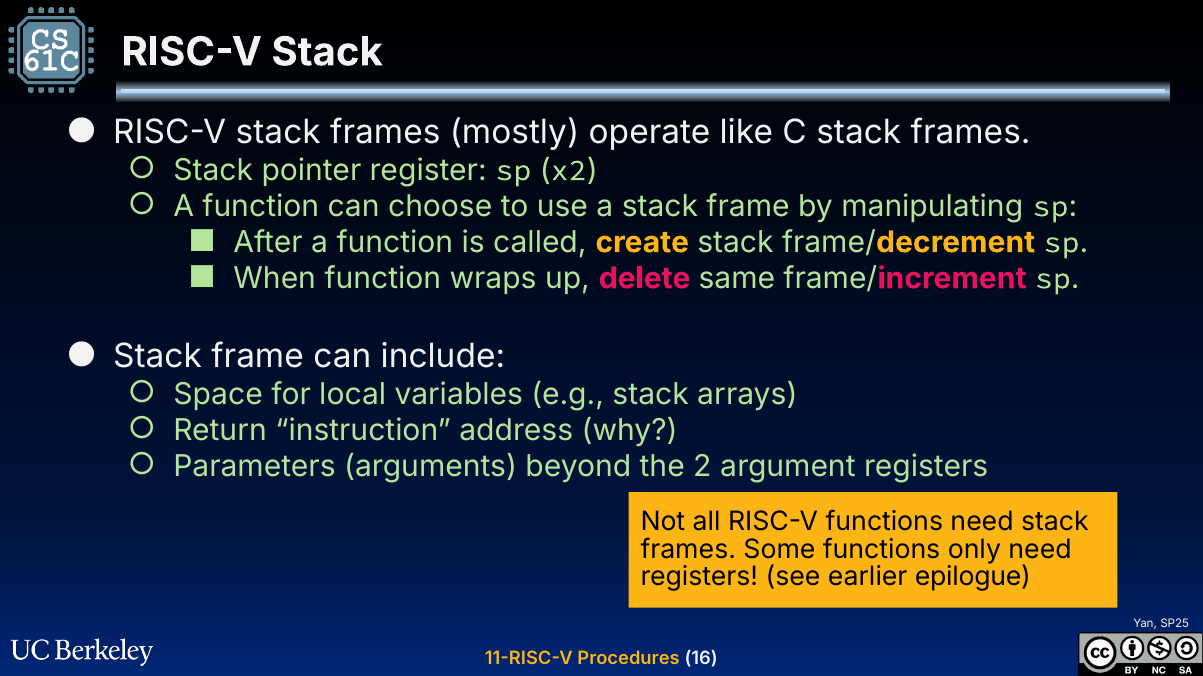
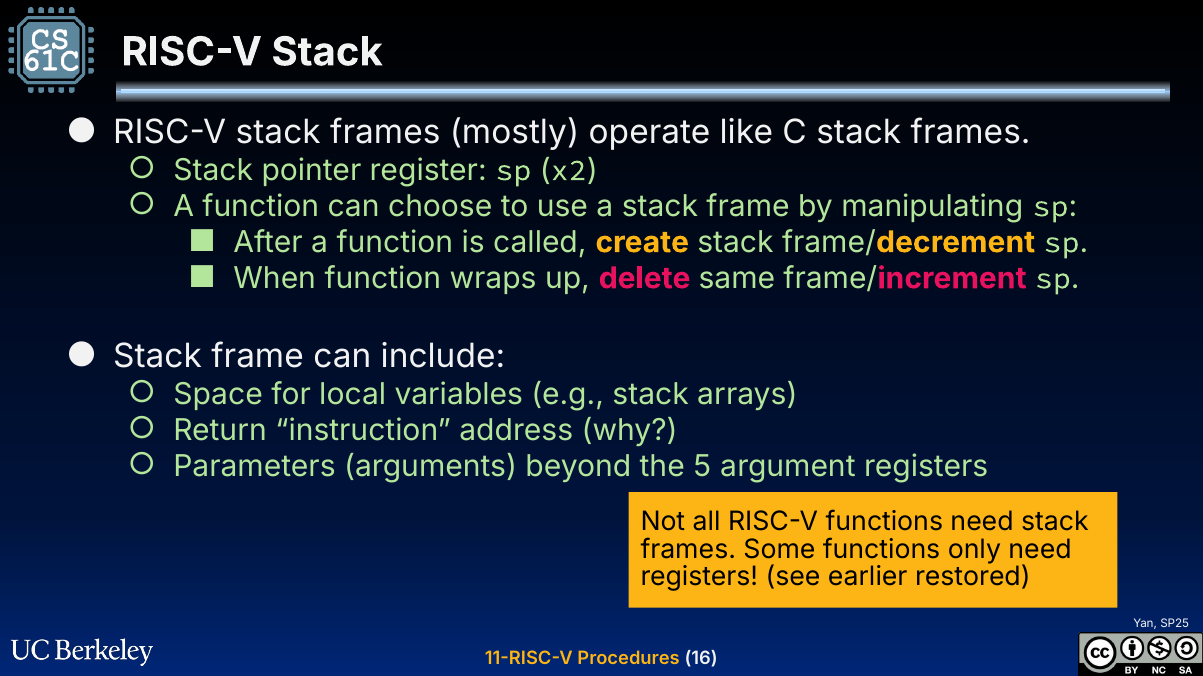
2: 2 -> 5
epilogue: epilogue -> restored
